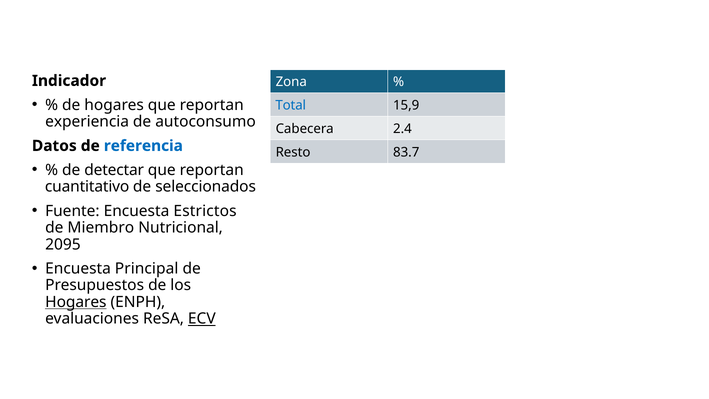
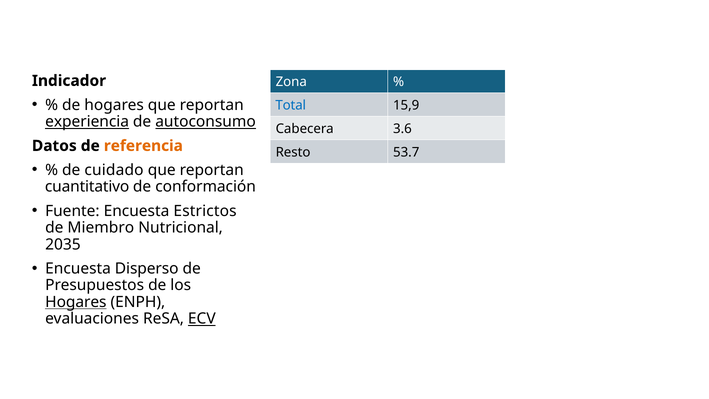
experiencia underline: none -> present
autoconsumo underline: none -> present
2.4: 2.4 -> 3.6
referencia colour: blue -> orange
83.7: 83.7 -> 53.7
detectar: detectar -> cuidado
seleccionados: seleccionados -> conformación
2095: 2095 -> 2035
Principal: Principal -> Disperso
